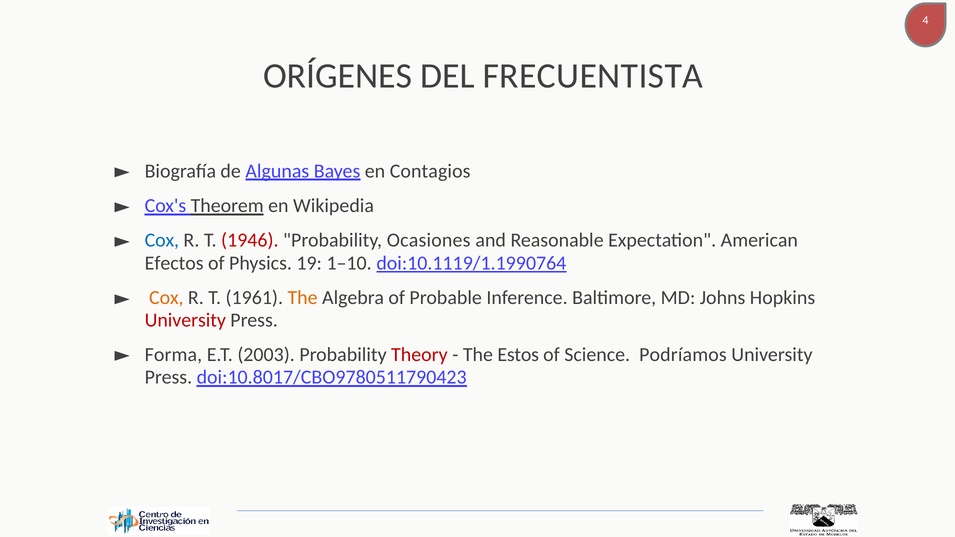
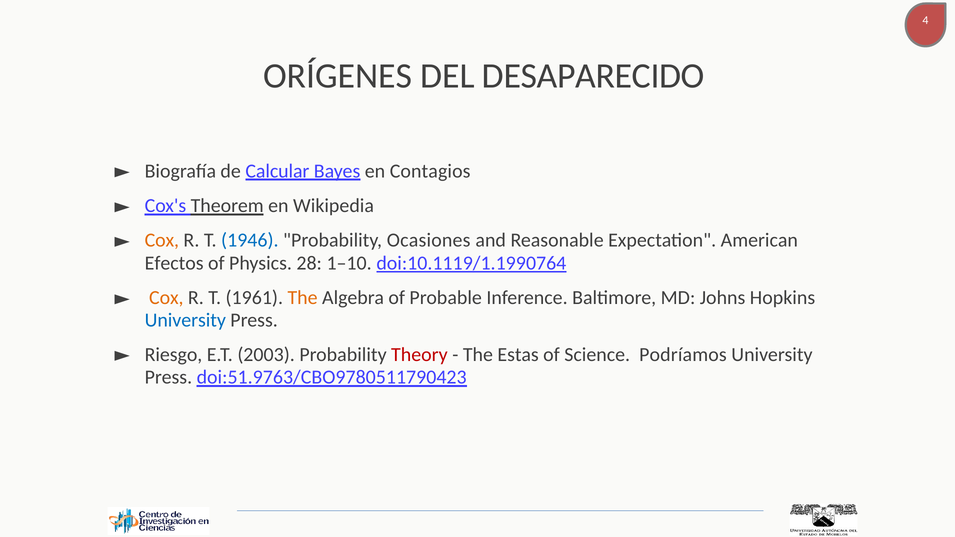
FRECUENTISTA: FRECUENTISTA -> DESAPARECIDO
Algunas: Algunas -> Calcular
Cox at (162, 241) colour: blue -> orange
1946 colour: red -> blue
19: 19 -> 28
University at (185, 320) colour: red -> blue
Forma: Forma -> Riesgo
Estos: Estos -> Estas
doi:10.8017/CBO9780511790423: doi:10.8017/CBO9780511790423 -> doi:51.9763/CBO9780511790423
